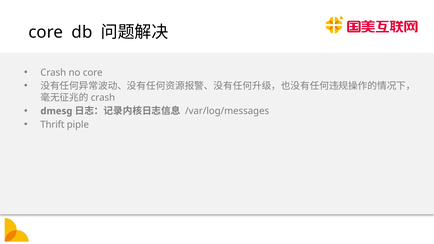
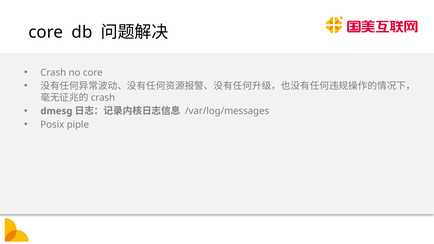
Thrift: Thrift -> Posix
